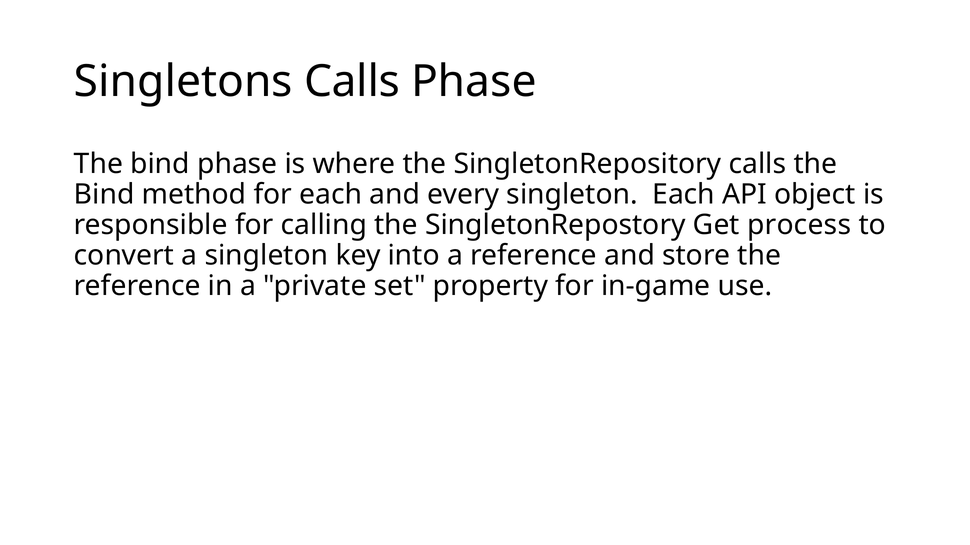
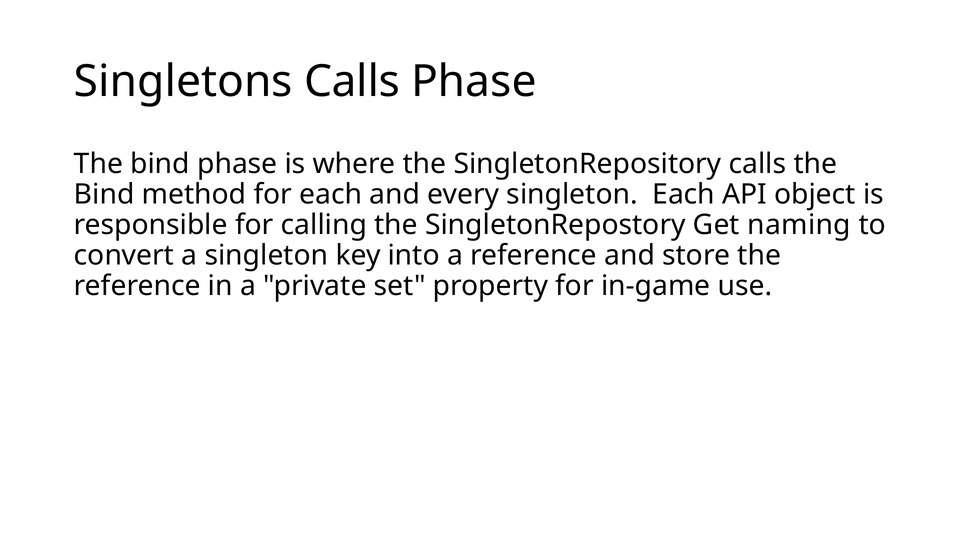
process: process -> naming
